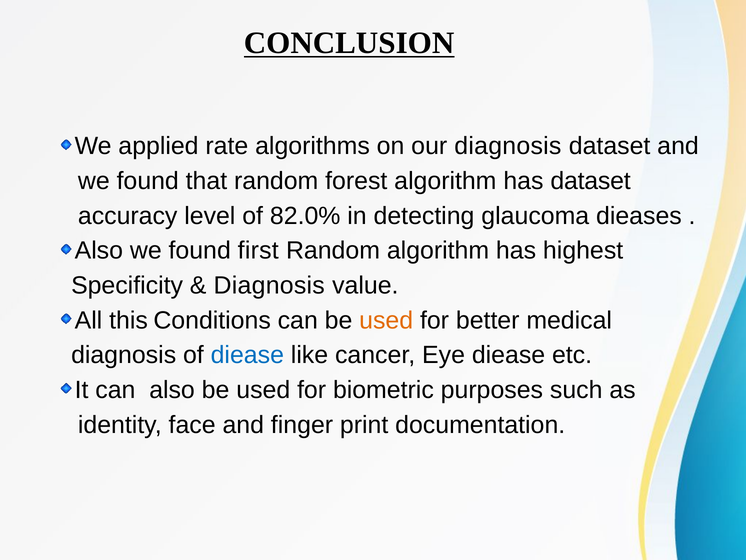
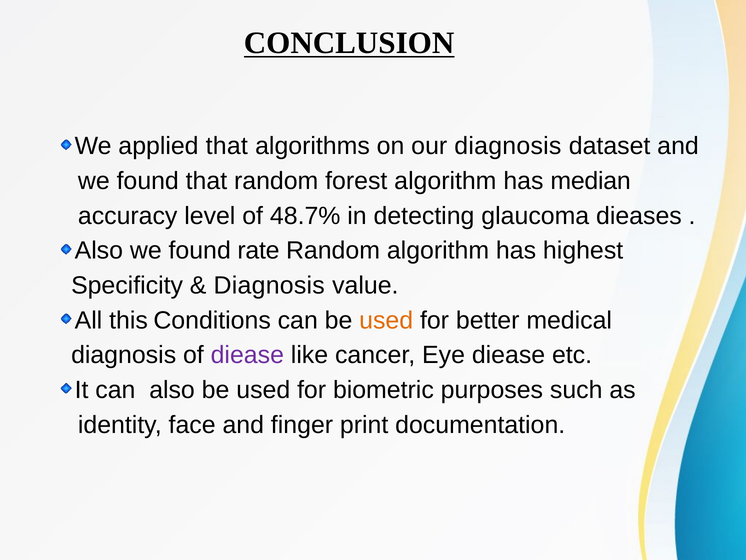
applied rate: rate -> that
has dataset: dataset -> median
82.0%: 82.0% -> 48.7%
first: first -> rate
diease at (247, 355) colour: blue -> purple
